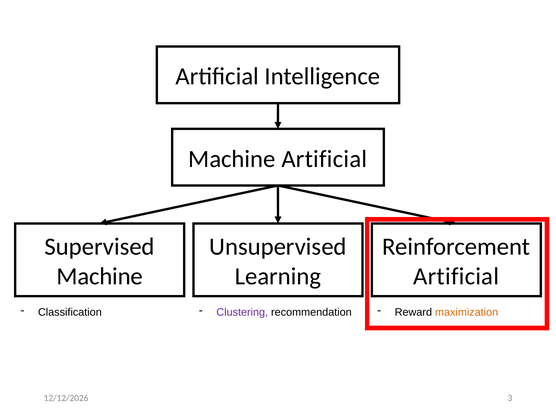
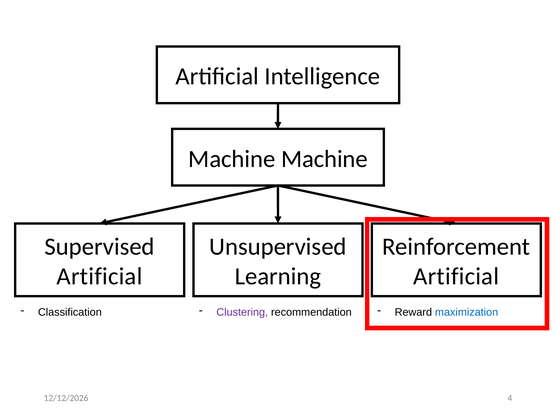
Machine Artificial: Artificial -> Machine
Machine at (100, 276): Machine -> Artificial
maximization colour: orange -> blue
3: 3 -> 4
